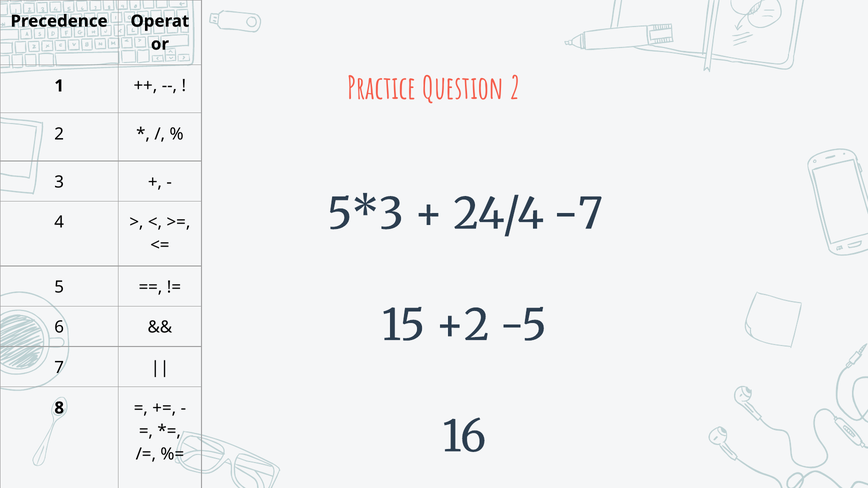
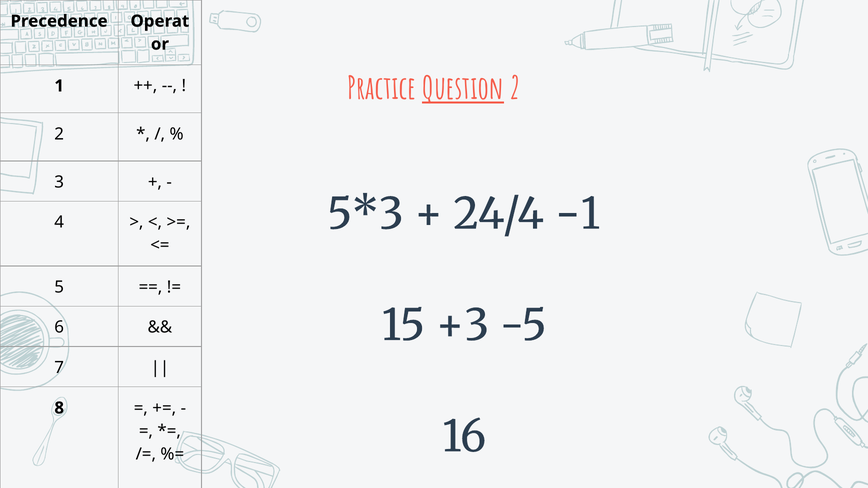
Question underline: none -> present
-7: -7 -> -1
+2: +2 -> +3
